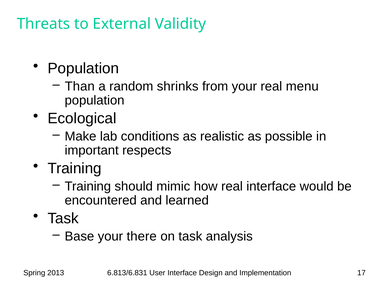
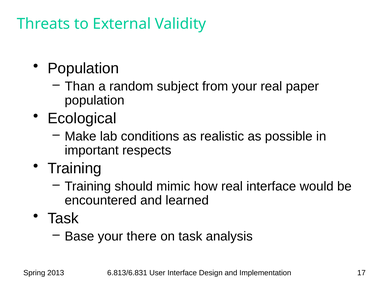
shrinks: shrinks -> subject
menu: menu -> paper
